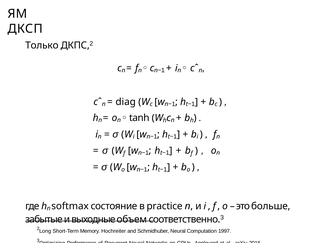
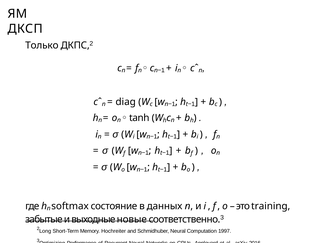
practice: practice -> данных
больше: больше -> training
объем: объем -> новые
